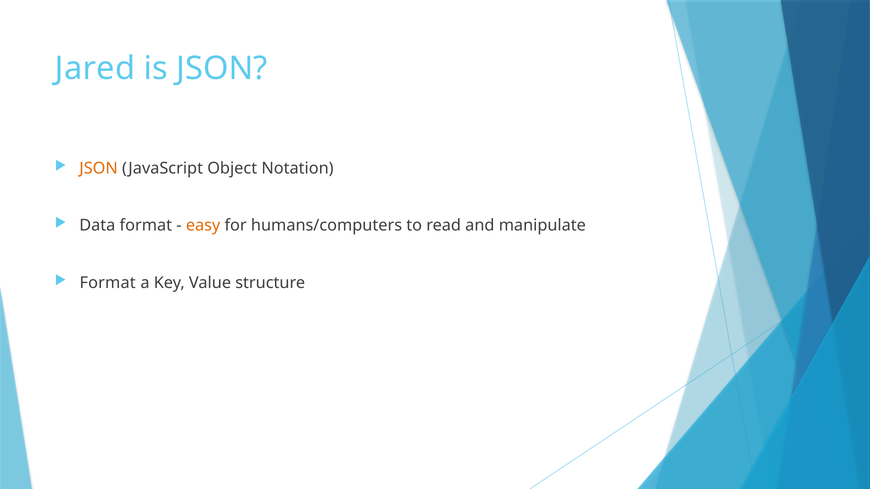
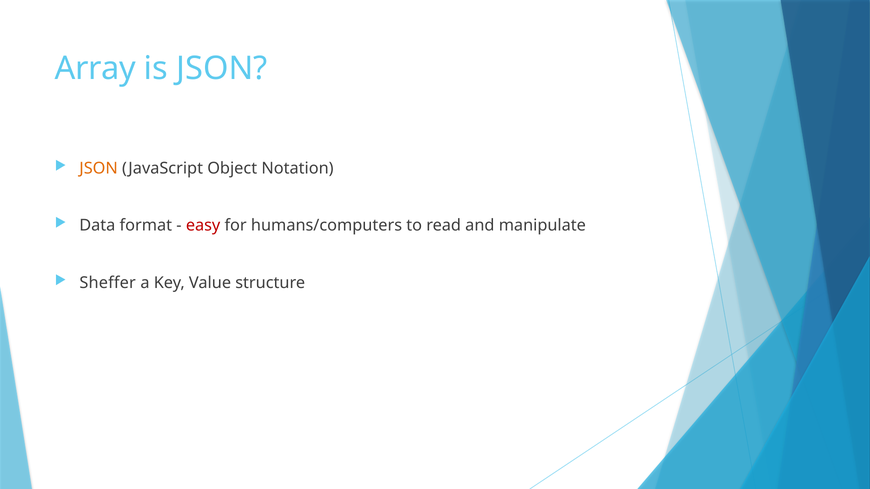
Jared: Jared -> Array
easy colour: orange -> red
Format at (108, 283): Format -> Sheffer
